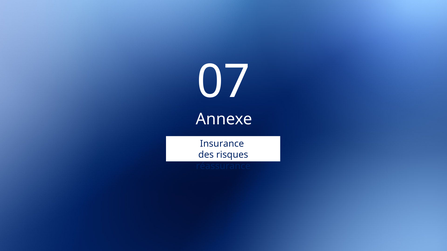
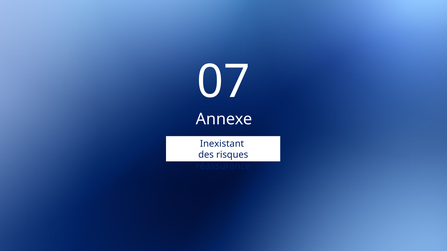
Insurance: Insurance -> Inexistant
